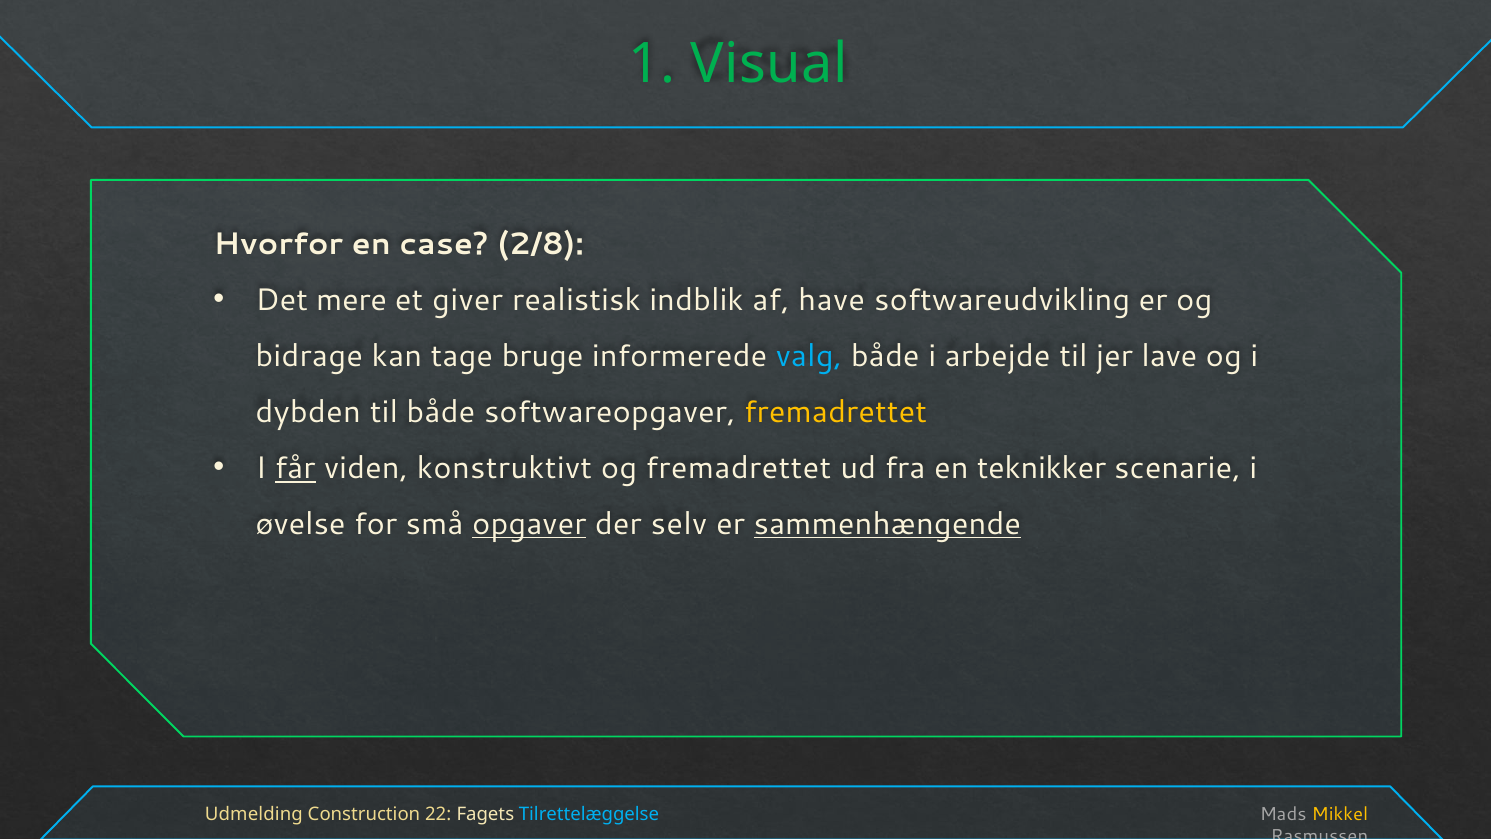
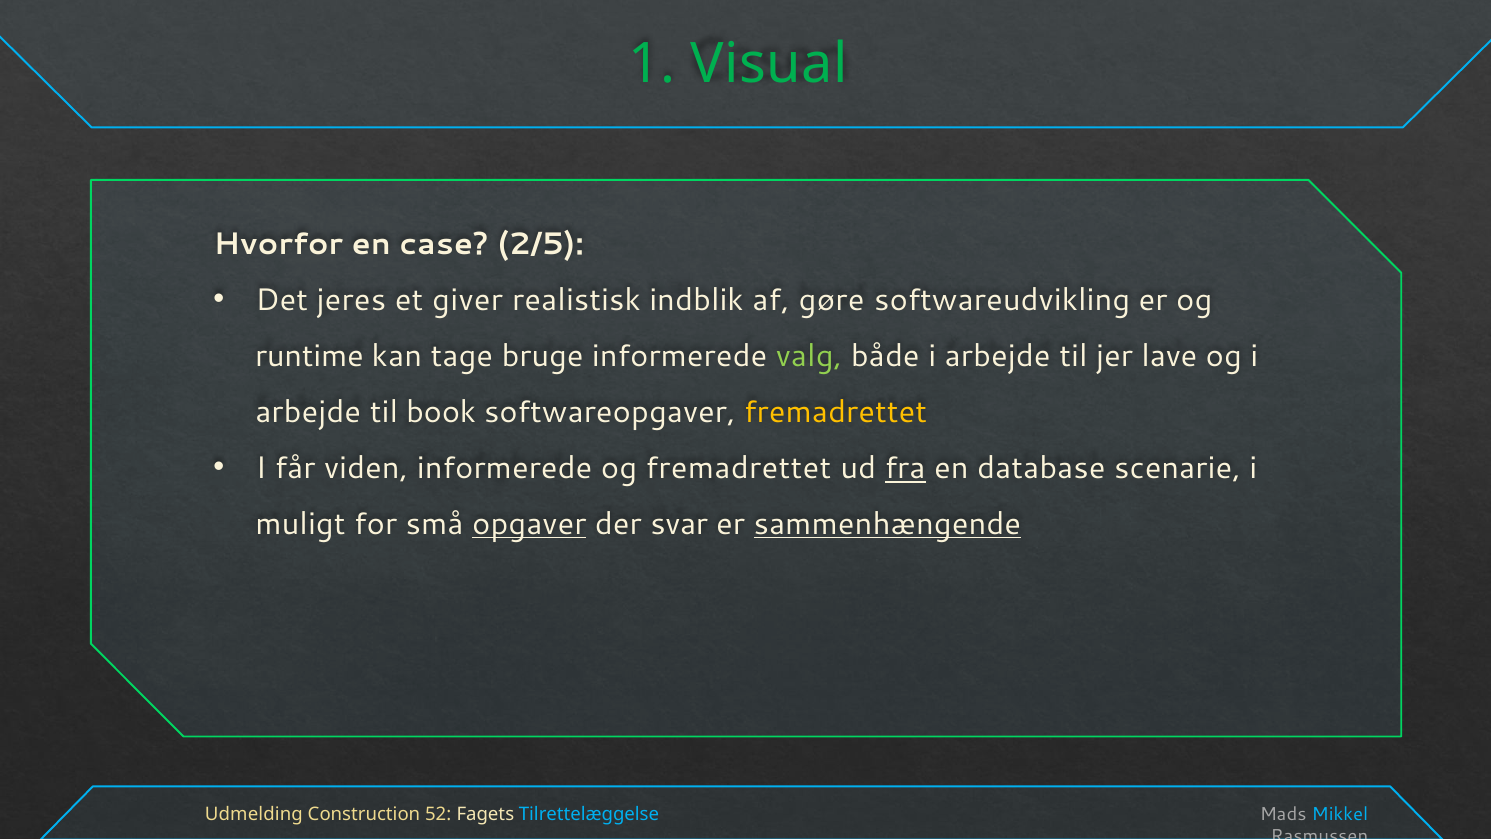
2/8: 2/8 -> 2/5
mere: mere -> jeres
have: have -> gøre
bidrage: bidrage -> runtime
valg colour: light blue -> light green
dybden at (308, 412): dybden -> arbejde
til både: både -> book
får underline: present -> none
viden konstruktivt: konstruktivt -> informerede
fra underline: none -> present
teknikker: teknikker -> database
øvelse: øvelse -> muligt
selv: selv -> svar
Mikkel colour: yellow -> light blue
22: 22 -> 52
